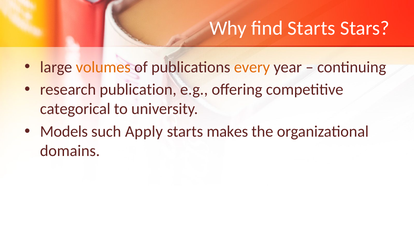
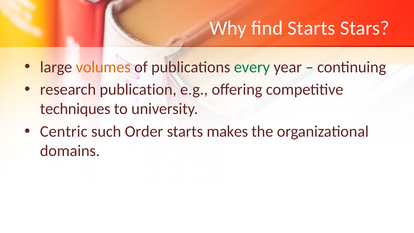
every colour: orange -> green
categorical: categorical -> techniques
Models: Models -> Centric
Apply: Apply -> Order
